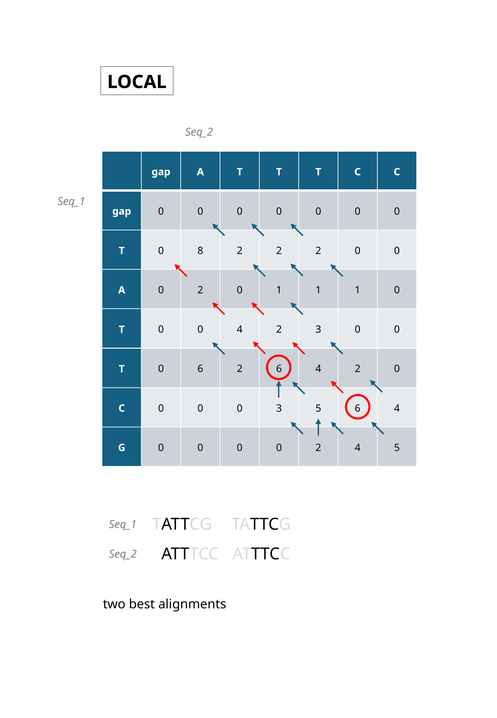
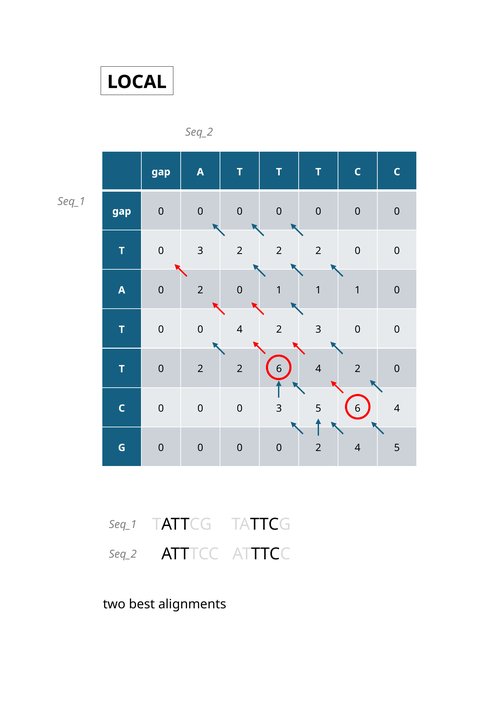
T 0 8: 8 -> 3
T 0 6: 6 -> 2
